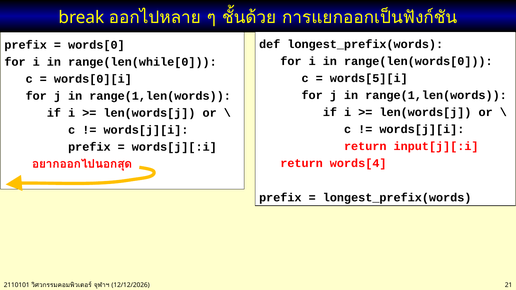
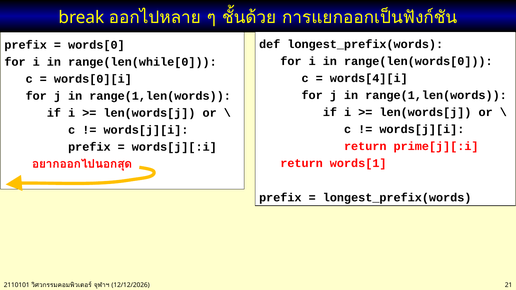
words[5][i: words[5][i -> words[4][i
input[j][:i: input[j][:i -> prime[j][:i
words[4: words[4 -> words[1
